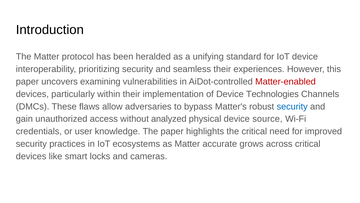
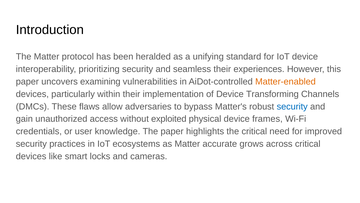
Matter-enabled colour: red -> orange
Technologies: Technologies -> Transforming
analyzed: analyzed -> exploited
source: source -> frames
